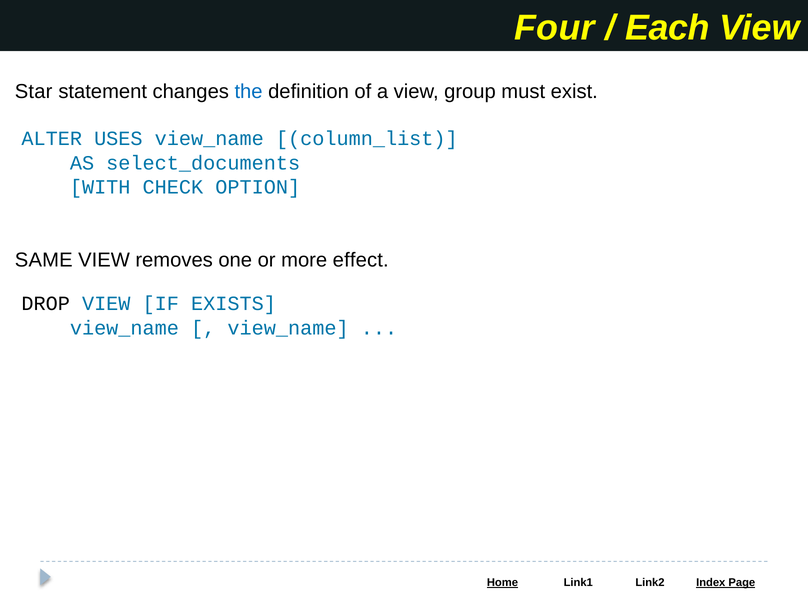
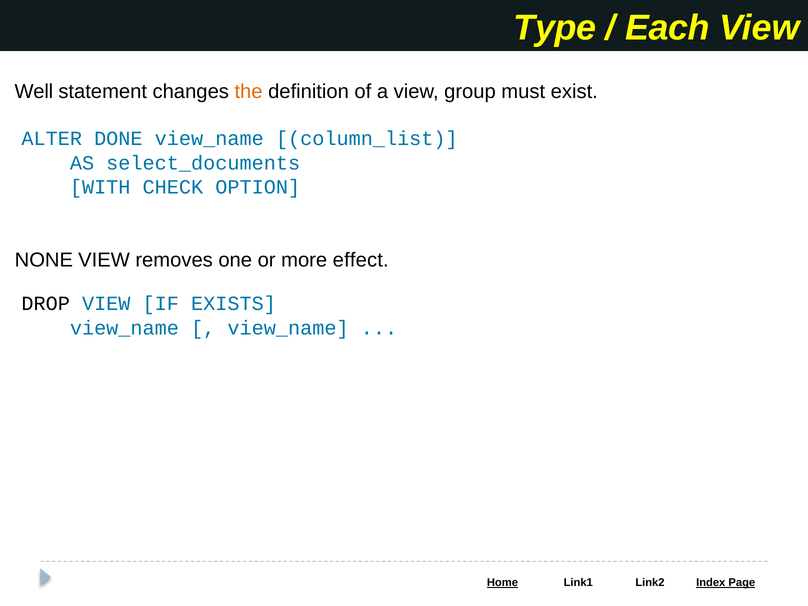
Four: Four -> Type
Star: Star -> Well
the colour: blue -> orange
USES: USES -> DONE
SAME: SAME -> NONE
